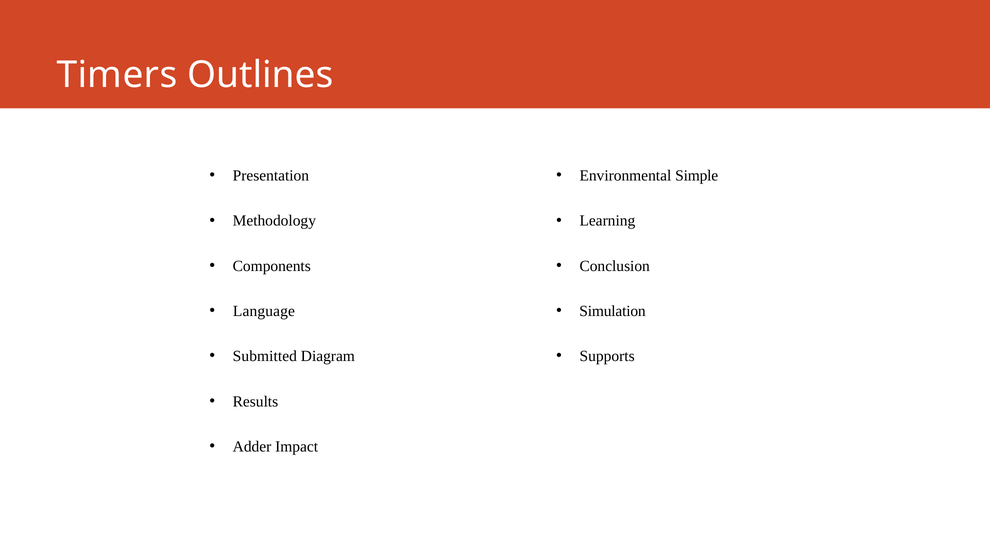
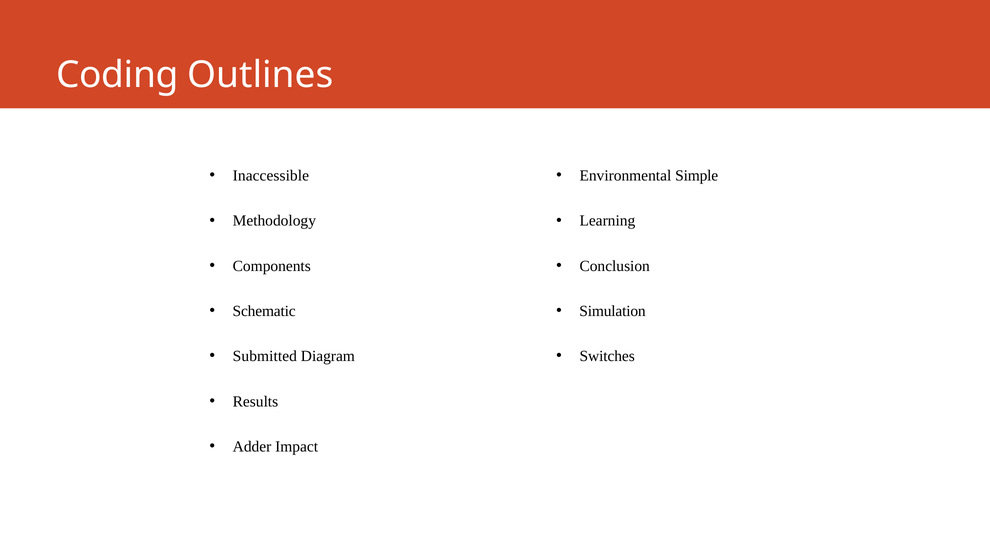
Timers: Timers -> Coding
Presentation: Presentation -> Inaccessible
Language: Language -> Schematic
Supports: Supports -> Switches
